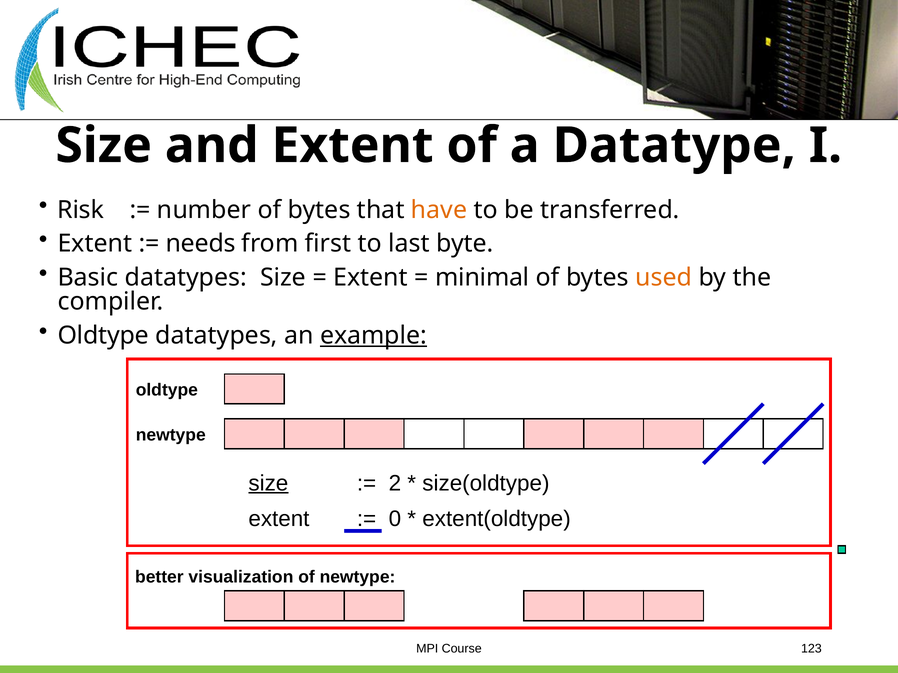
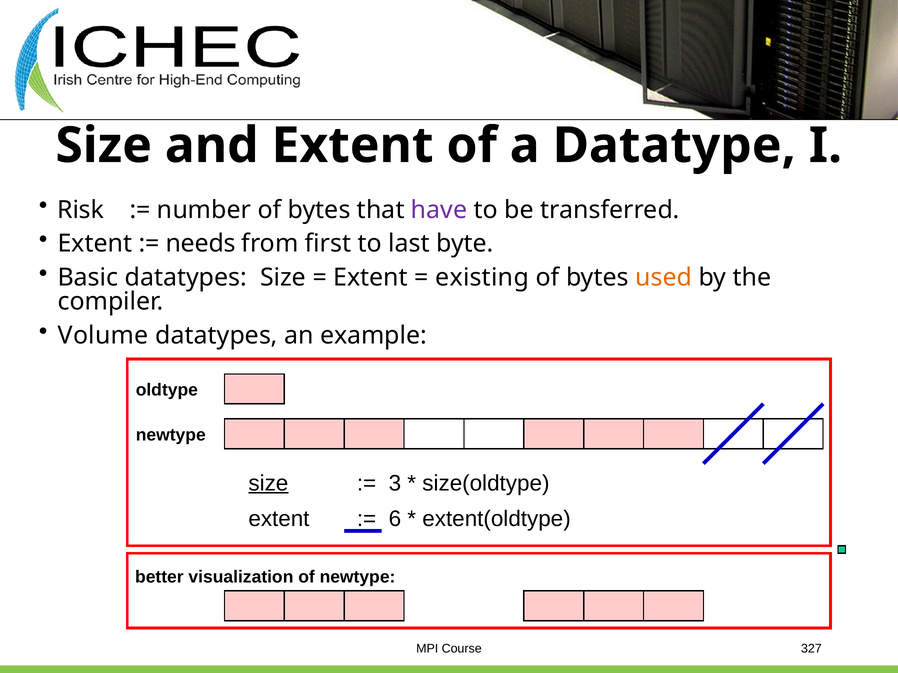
have colour: orange -> purple
minimal: minimal -> existing
Oldtype at (103, 336): Oldtype -> Volume
example underline: present -> none
2: 2 -> 3
0: 0 -> 6
123: 123 -> 327
